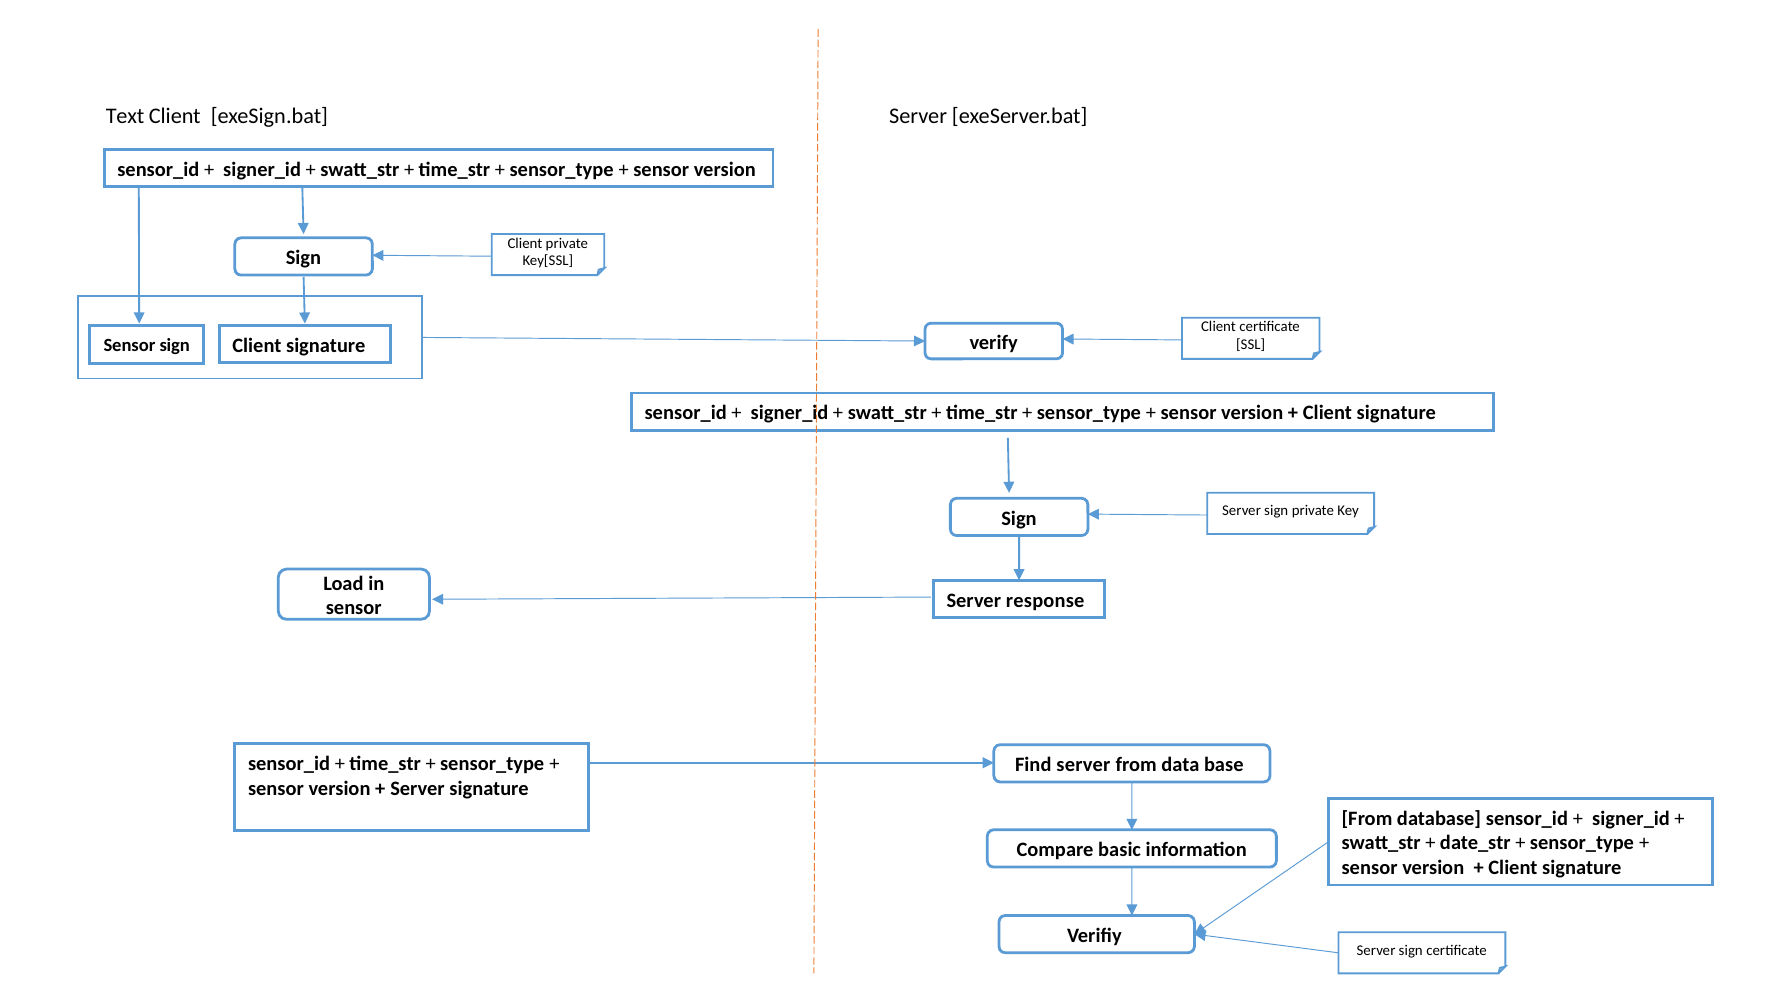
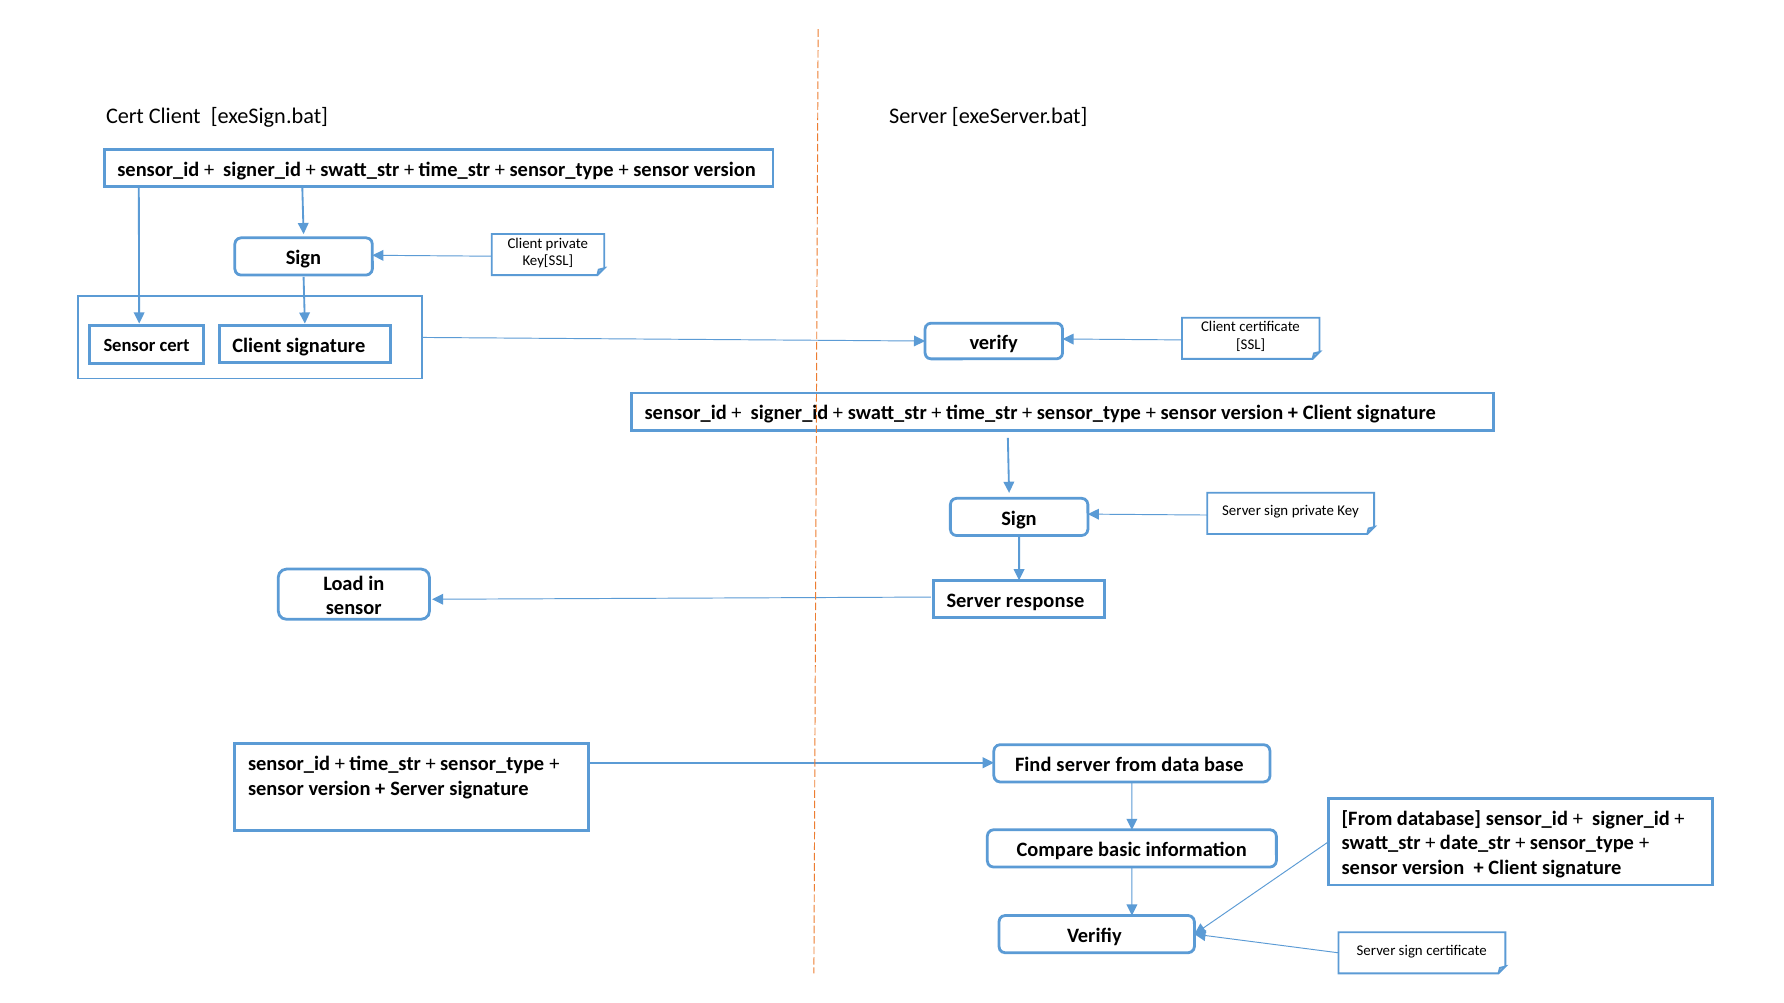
Text at (125, 116): Text -> Cert
Sensor sign: sign -> cert
